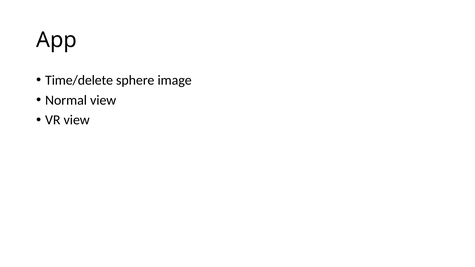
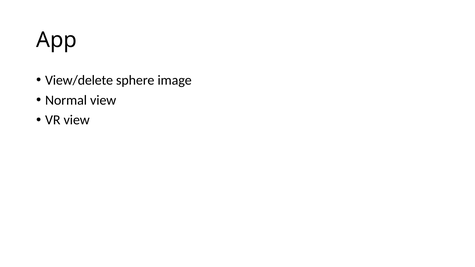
Time/delete: Time/delete -> View/delete
